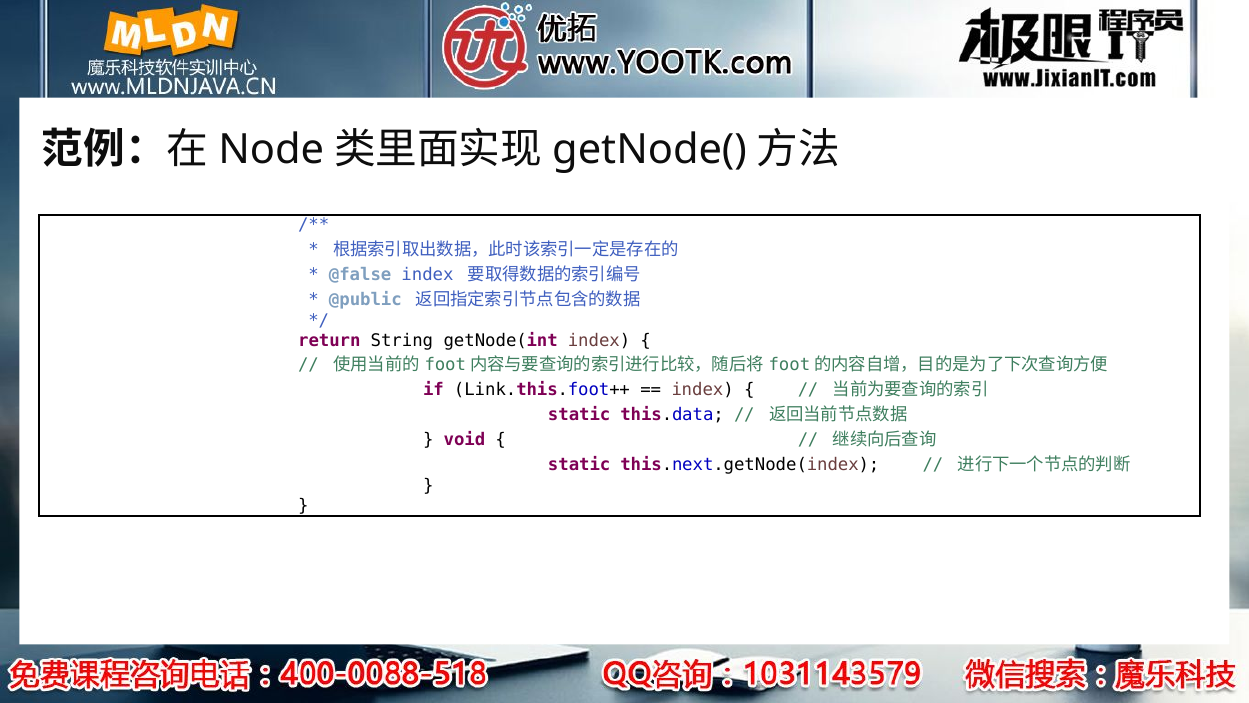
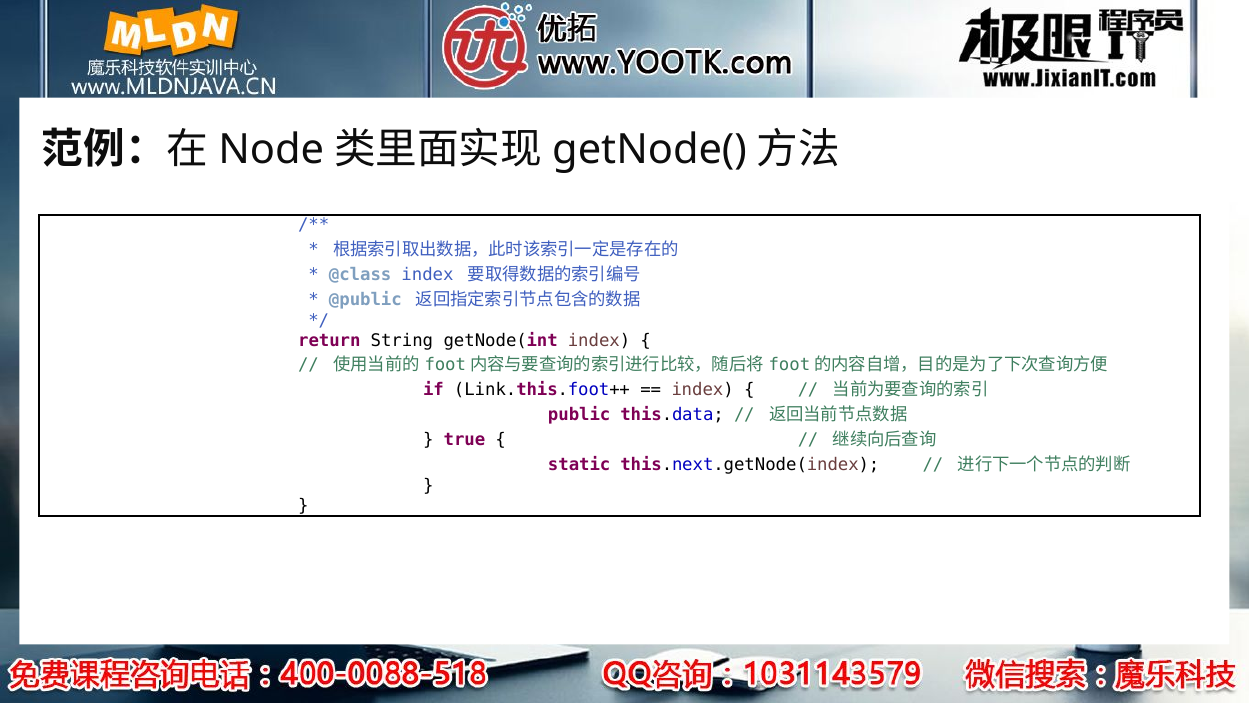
@false: @false -> @class
static at (579, 414): static -> public
void: void -> true
